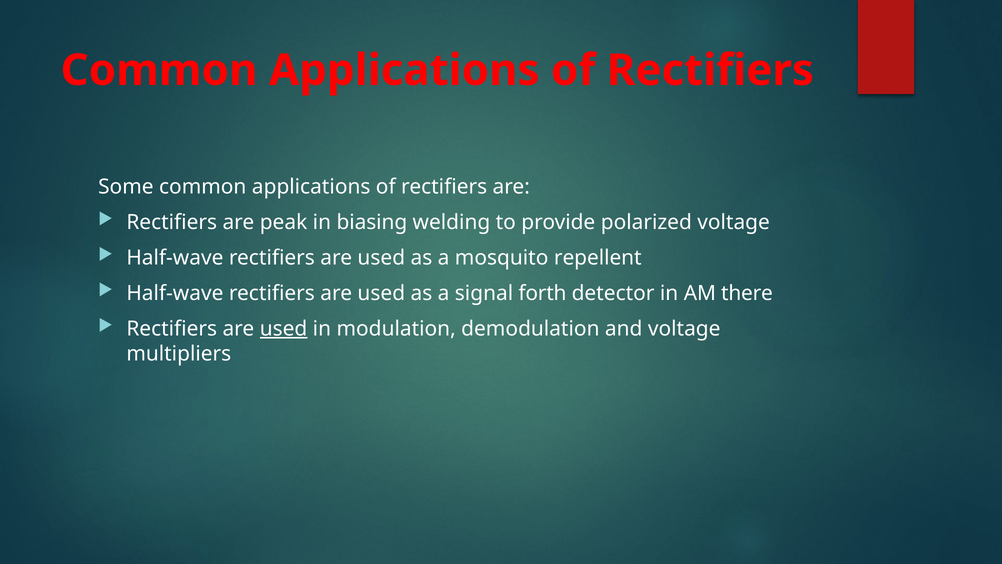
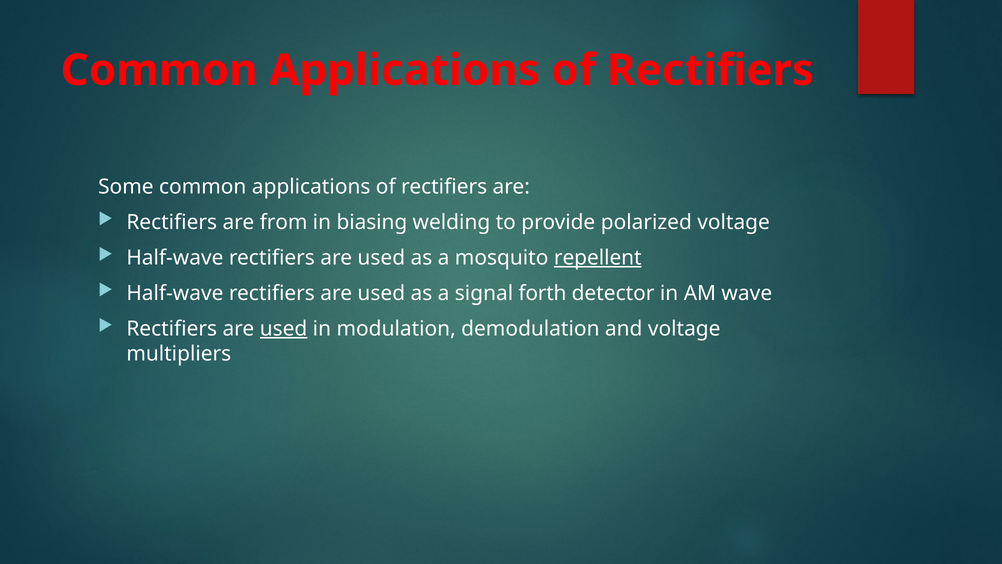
peak: peak -> from
repellent underline: none -> present
there: there -> wave
